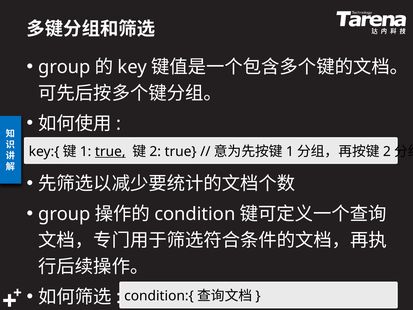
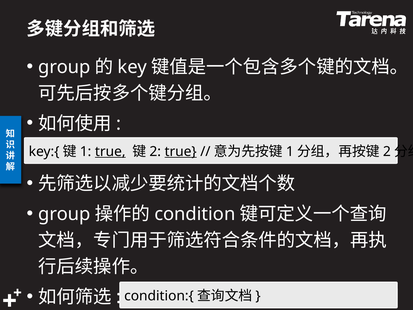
true at (181, 151) underline: none -> present
